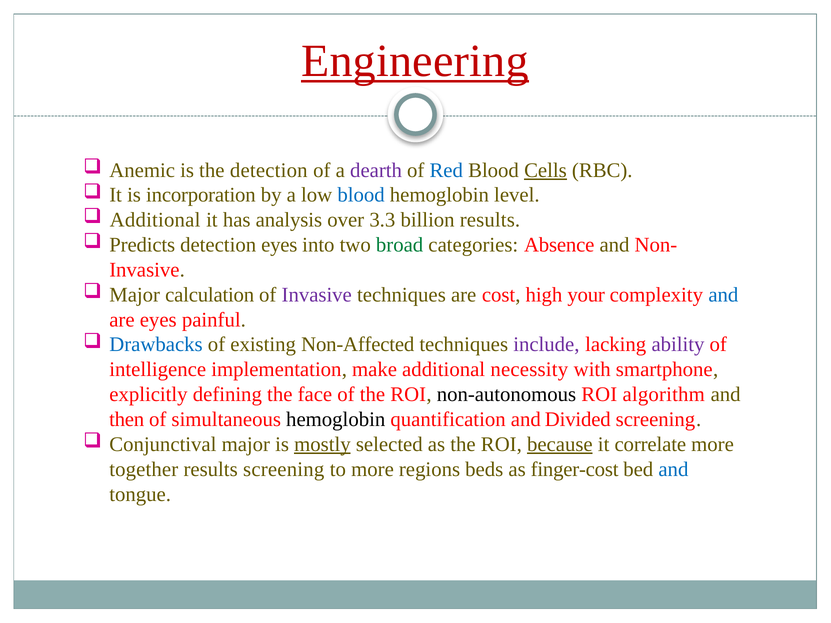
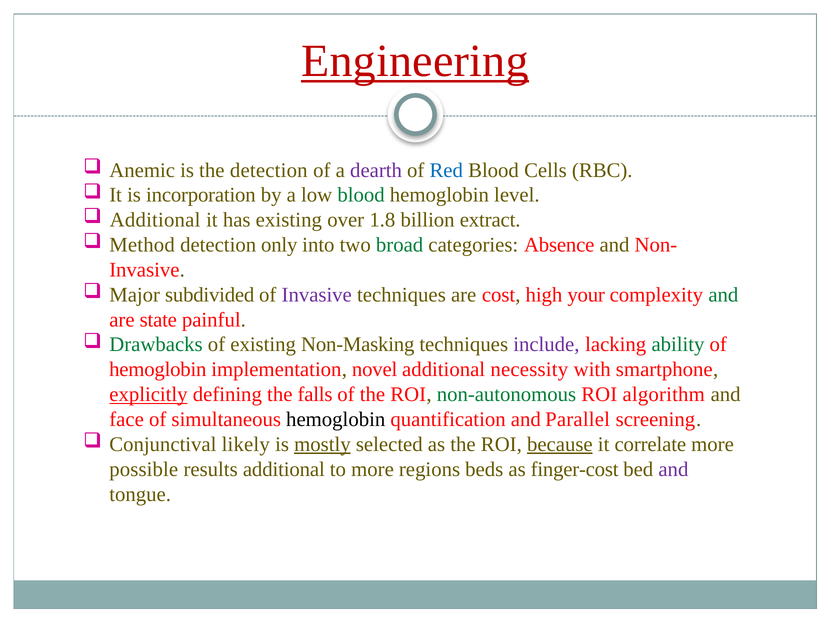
Cells underline: present -> none
blood at (361, 195) colour: blue -> green
has analysis: analysis -> existing
3.3: 3.3 -> 1.8
billion results: results -> extract
Predicts: Predicts -> Method
detection eyes: eyes -> only
calculation: calculation -> subdivided
and at (723, 295) colour: blue -> green
are eyes: eyes -> state
Drawbacks colour: blue -> green
Non-Affected: Non-Affected -> Non-Masking
ability colour: purple -> green
intelligence at (158, 370): intelligence -> hemoglobin
make: make -> novel
explicitly underline: none -> present
face: face -> falls
non-autonomous colour: black -> green
then: then -> face
Divided: Divided -> Parallel
Conjunctival major: major -> likely
together: together -> possible
results screening: screening -> additional
and at (673, 469) colour: blue -> purple
